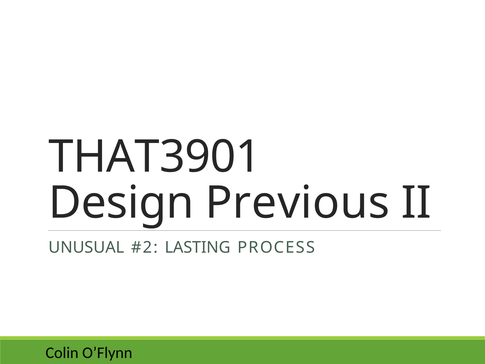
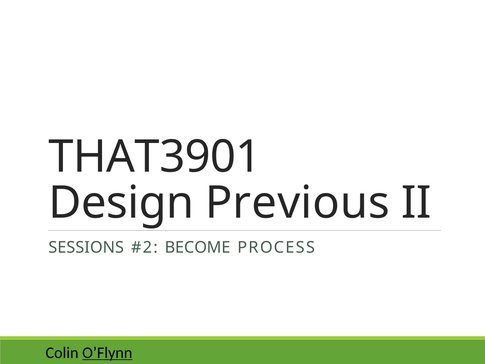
UNUSUAL: UNUSUAL -> SESSIONS
LASTING: LASTING -> BECOME
O’Flynn underline: none -> present
